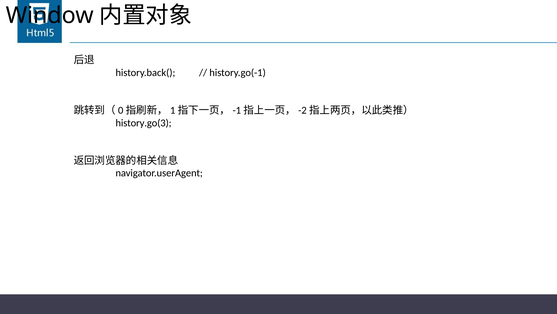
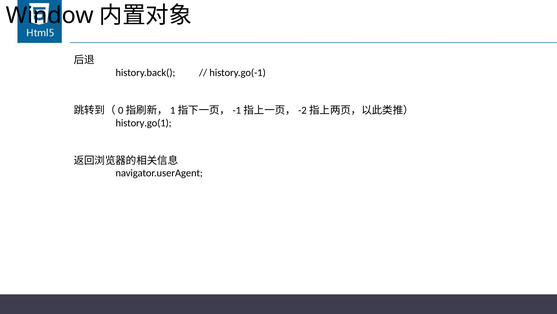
history.go(3: history.go(3 -> history.go(1
